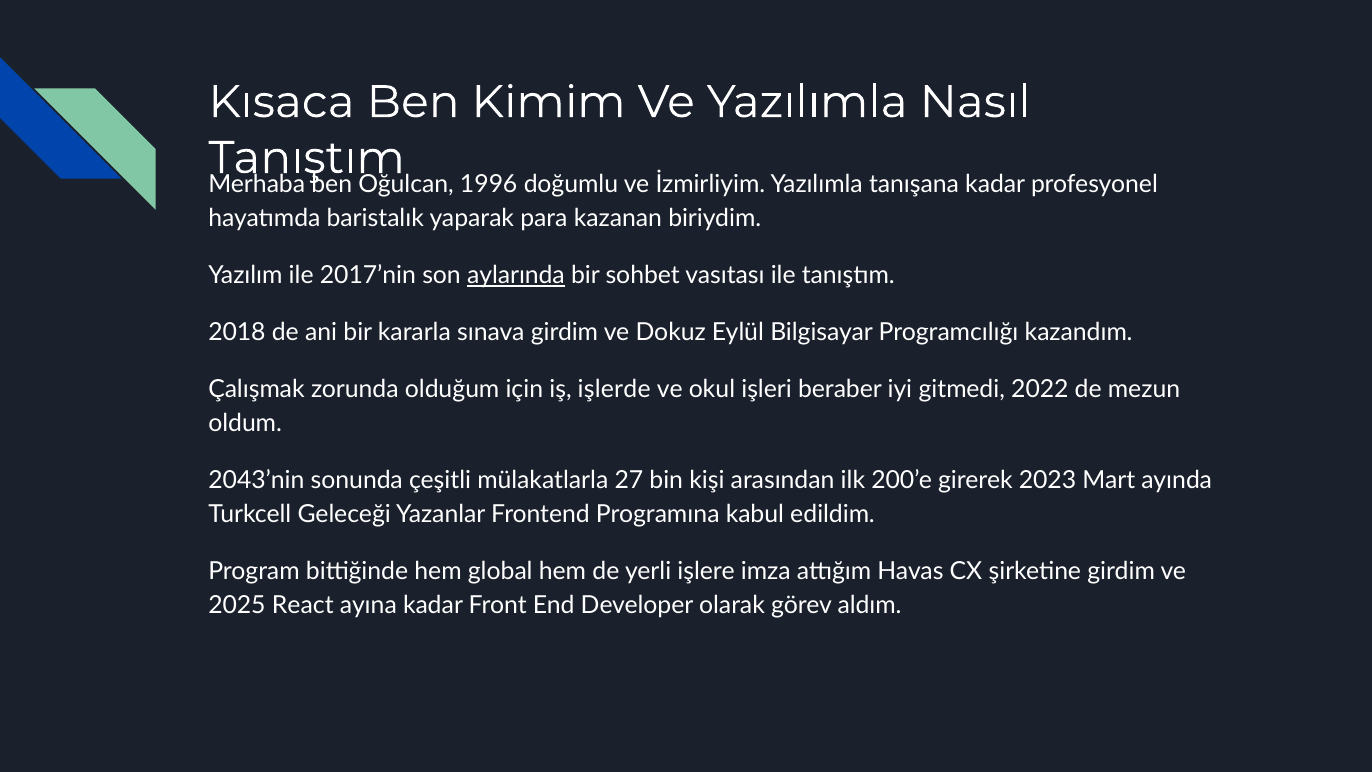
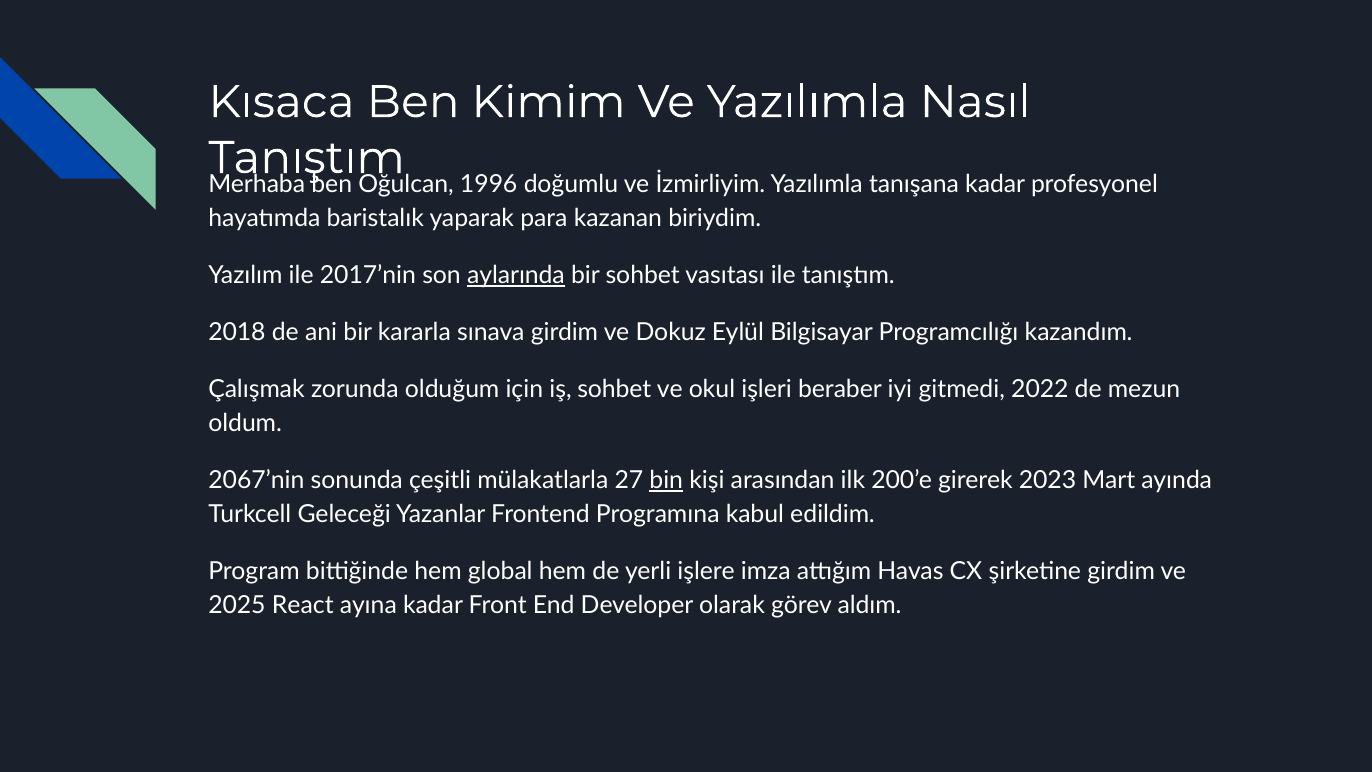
iş işlerde: işlerde -> sohbet
2043’nin: 2043’nin -> 2067’nin
bin underline: none -> present
